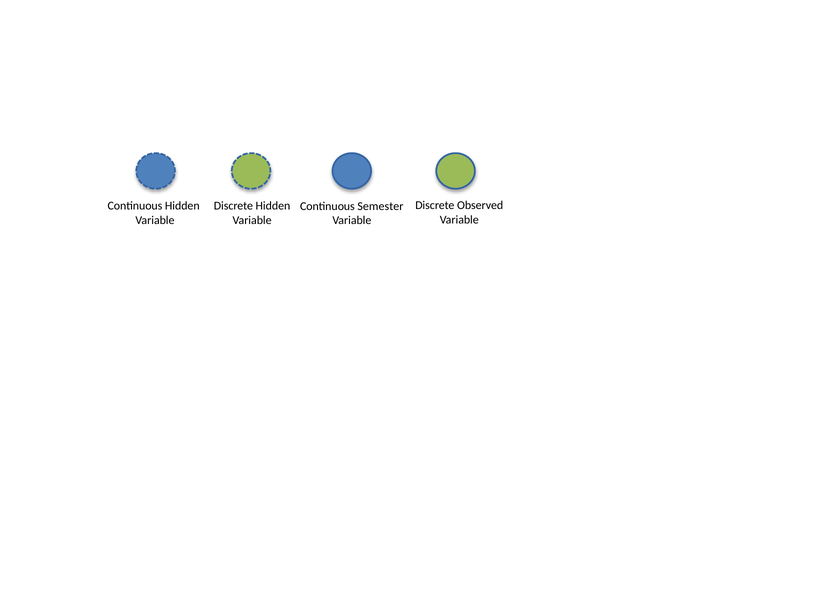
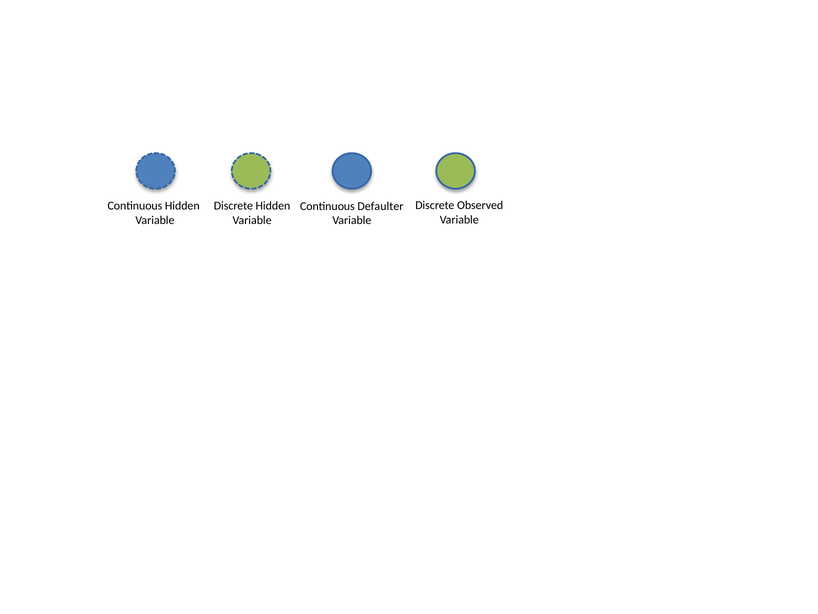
Semester: Semester -> Defaulter
